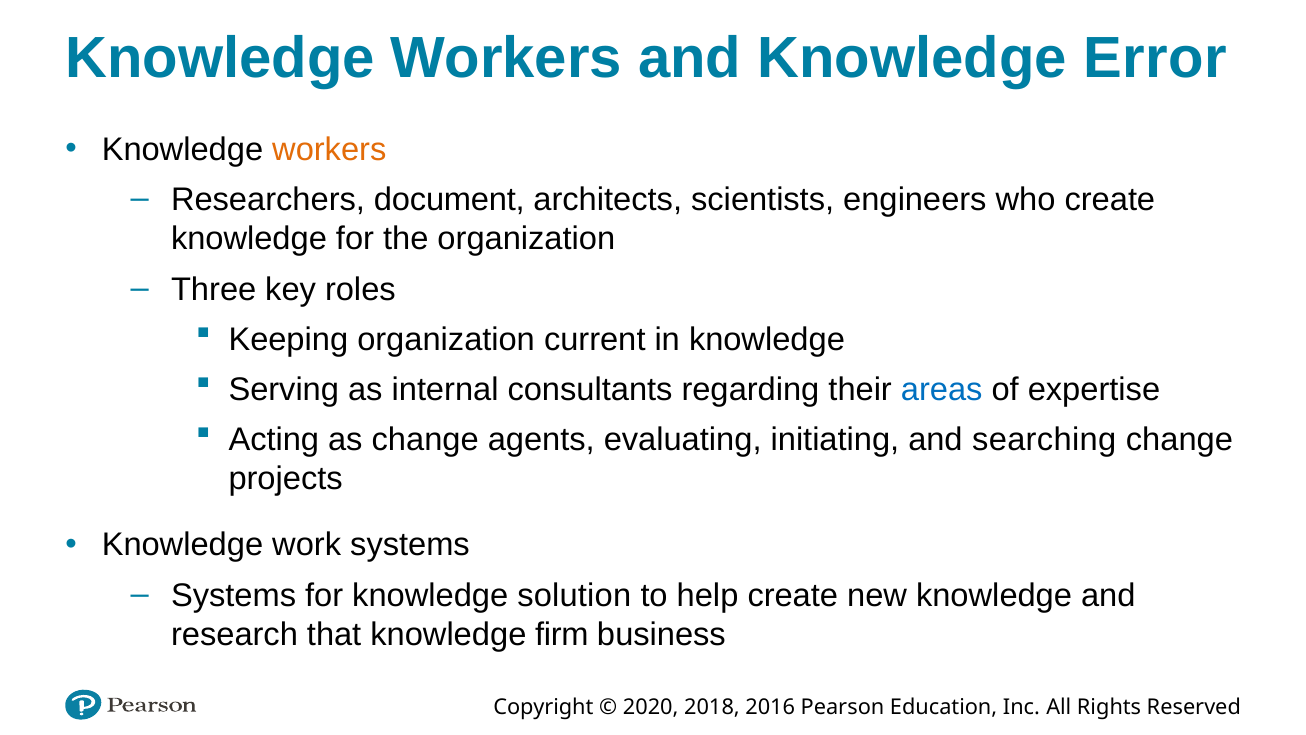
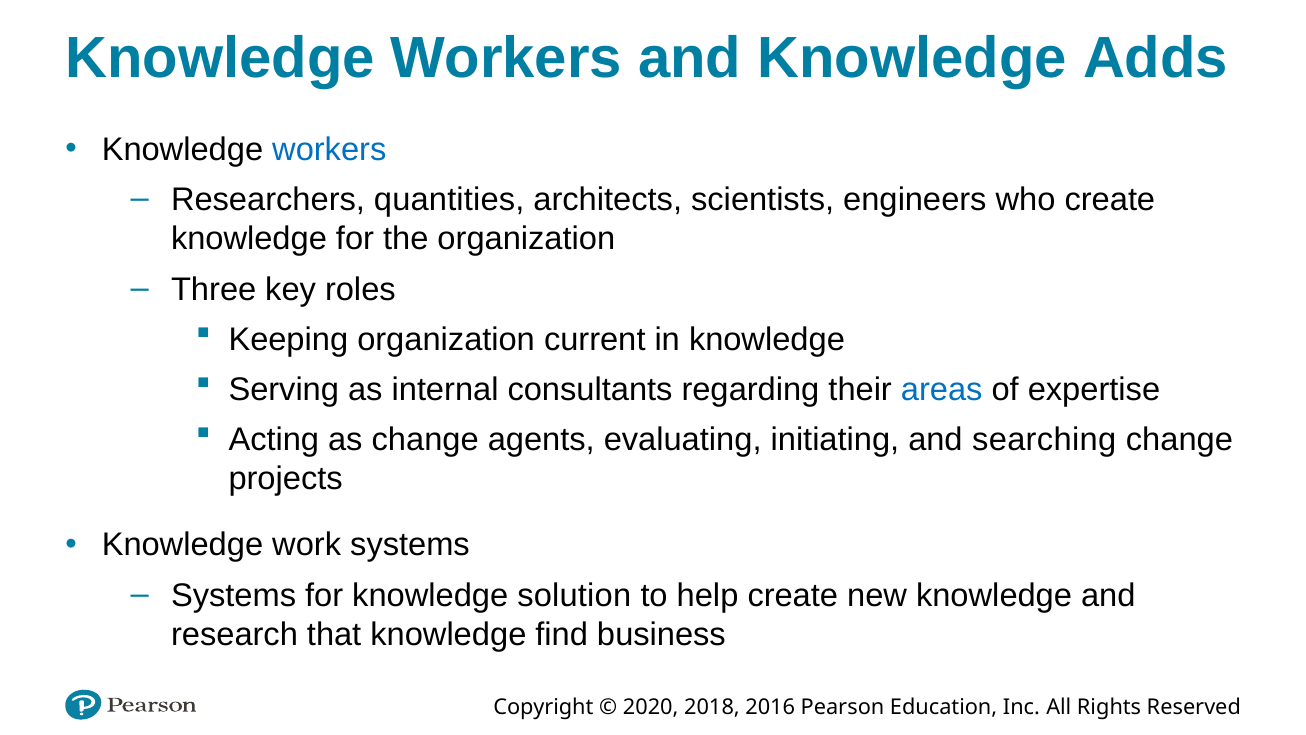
Error: Error -> Adds
workers at (329, 150) colour: orange -> blue
document: document -> quantities
firm: firm -> find
